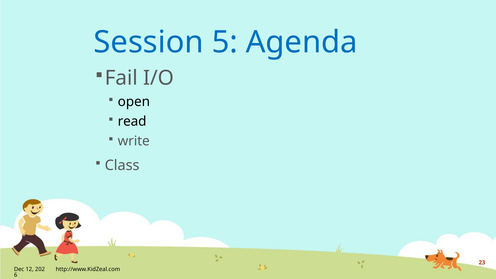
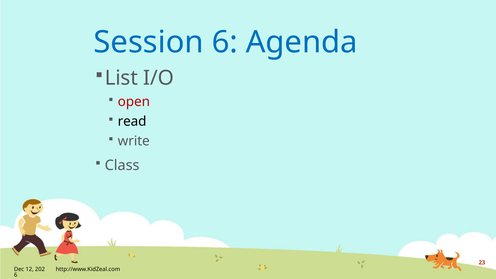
Session 5: 5 -> 6
Fail: Fail -> List
open colour: black -> red
